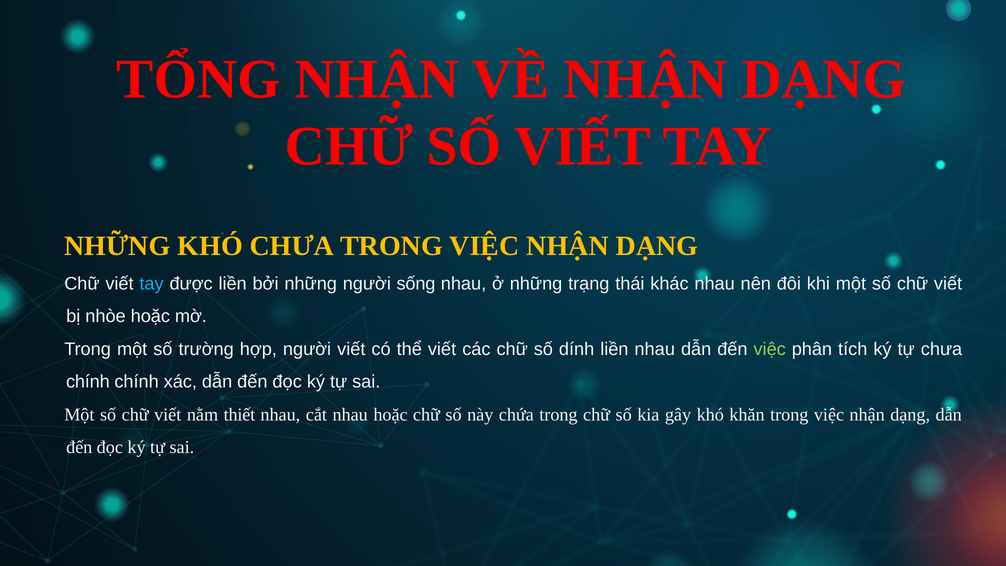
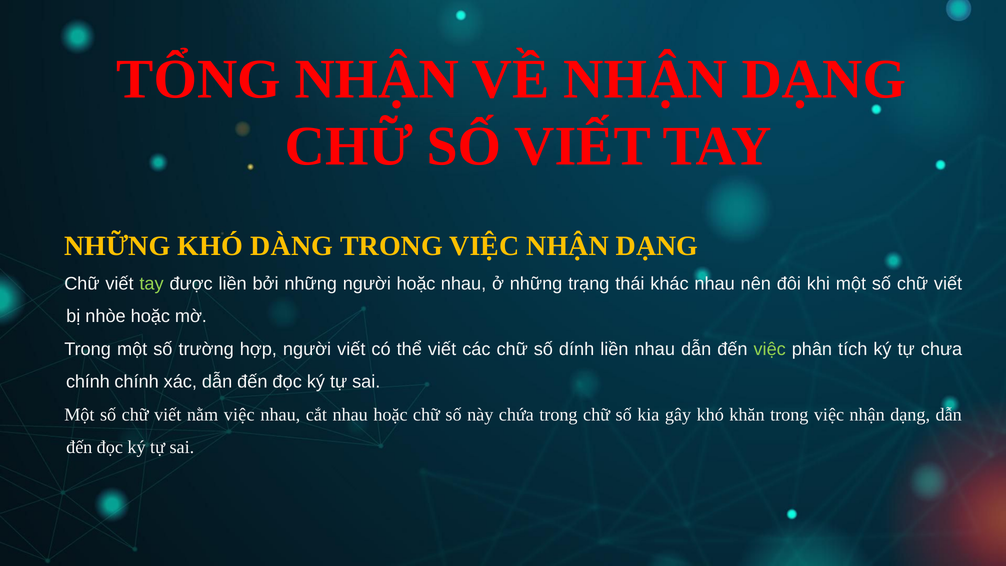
KHÓ CHƯA: CHƯA -> DÀNG
tay at (152, 284) colour: light blue -> light green
người sống: sống -> hoặc
nằm thiết: thiết -> việc
